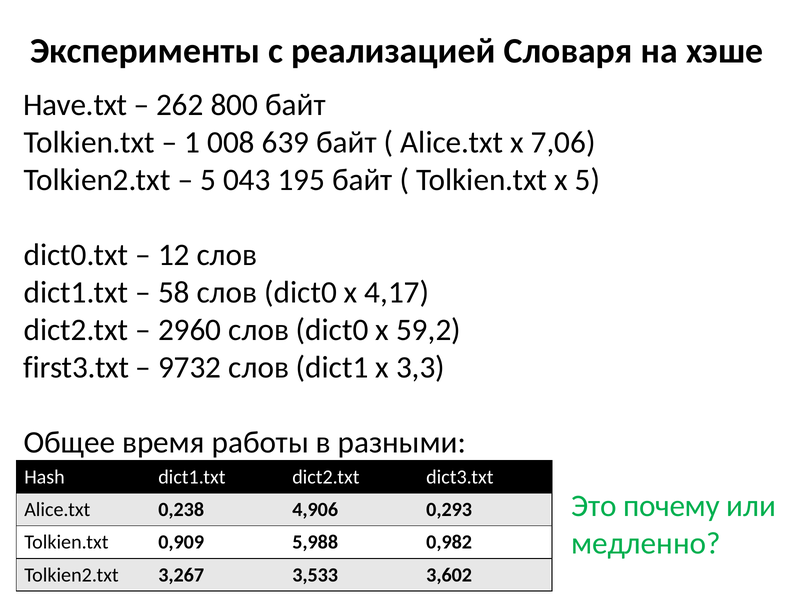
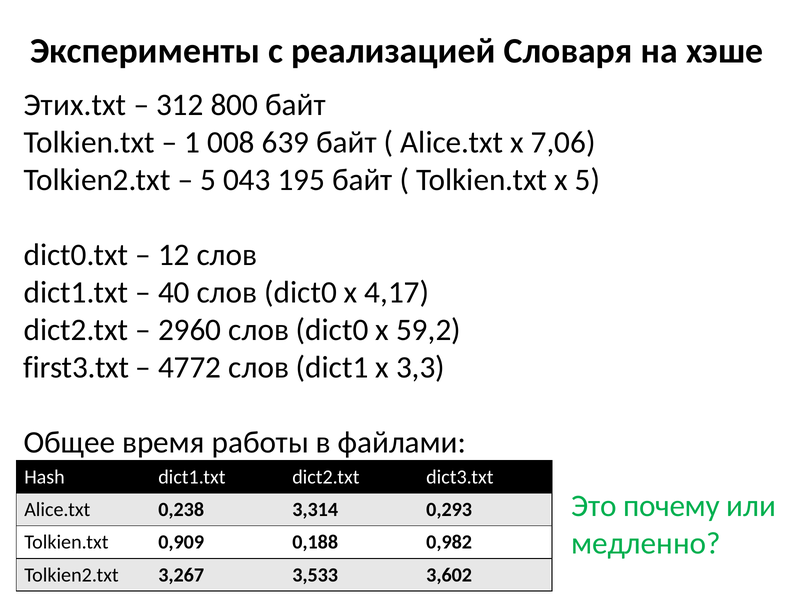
Have.txt: Have.txt -> Этих.txt
262: 262 -> 312
58: 58 -> 40
9732: 9732 -> 4772
разными: разными -> файлами
4,906: 4,906 -> 3,314
5,988: 5,988 -> 0,188
